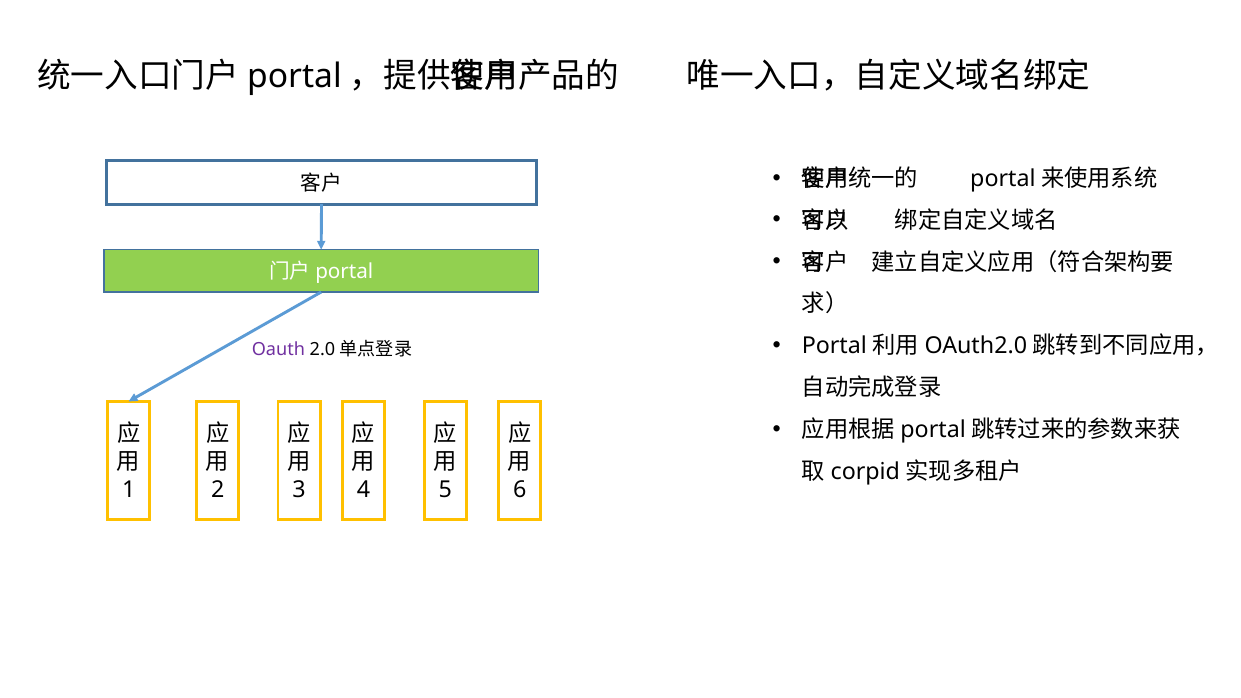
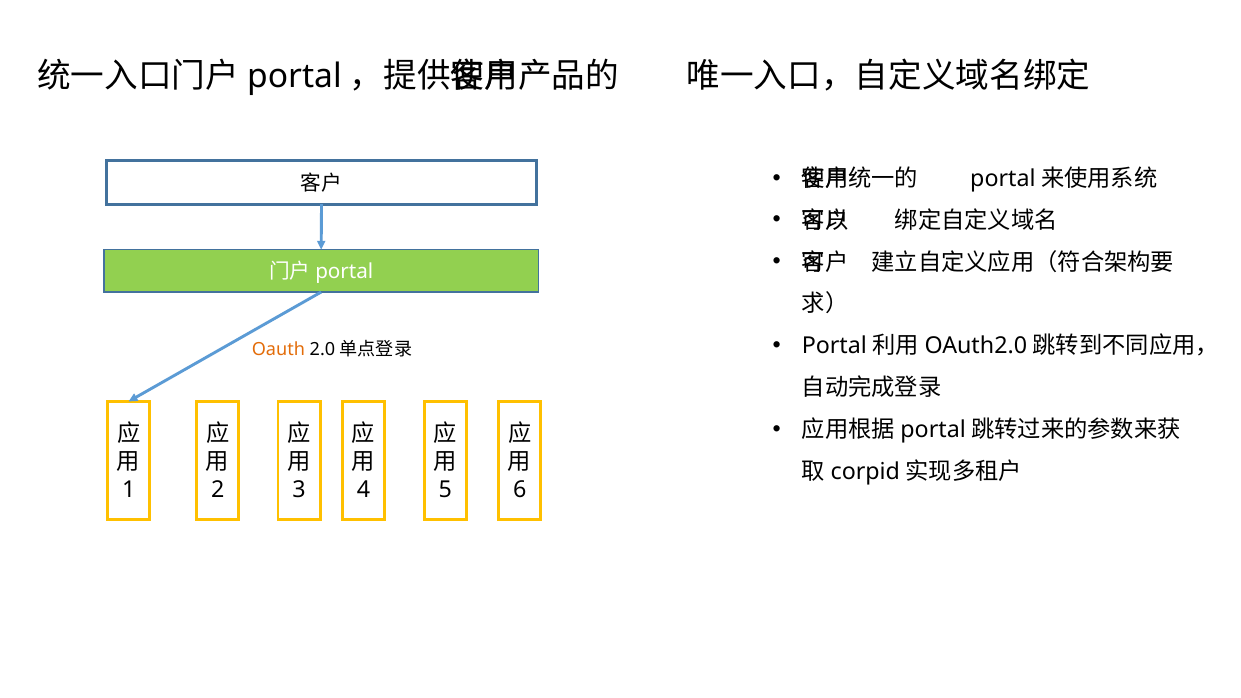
Oauth colour: purple -> orange
